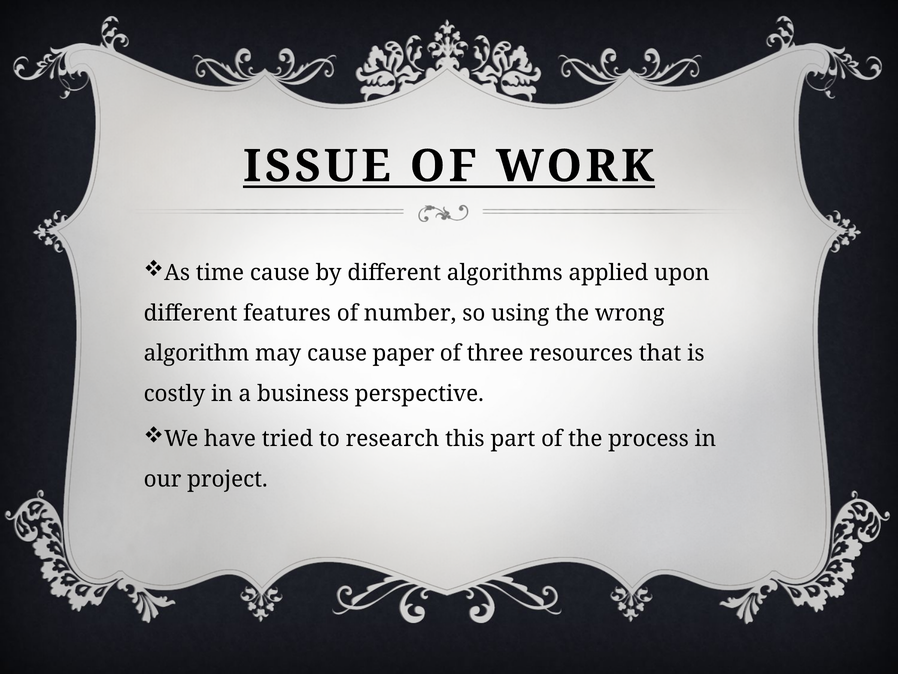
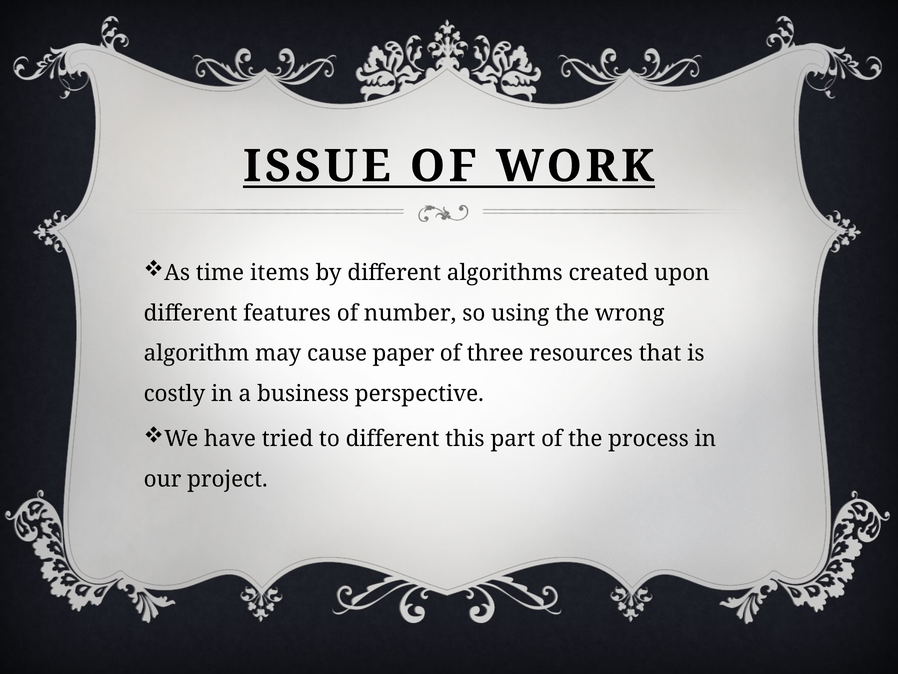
time cause: cause -> items
applied: applied -> created
to research: research -> different
